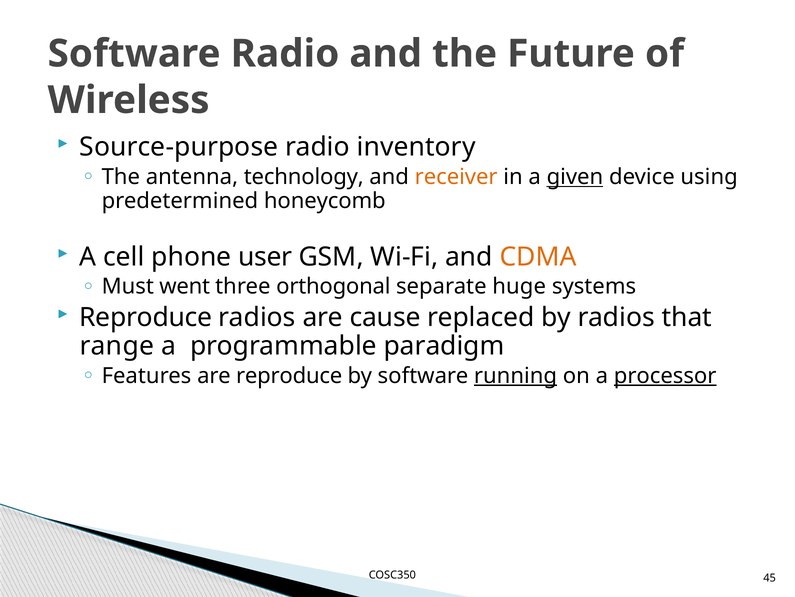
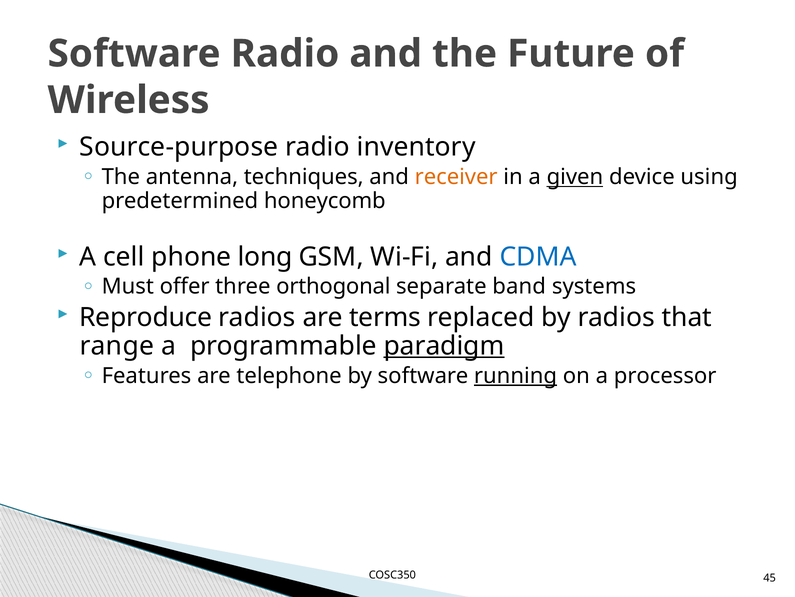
technology: technology -> techniques
user: user -> long
CDMA colour: orange -> blue
went: went -> offer
huge: huge -> band
cause: cause -> terms
paradigm underline: none -> present
are reproduce: reproduce -> telephone
processor underline: present -> none
